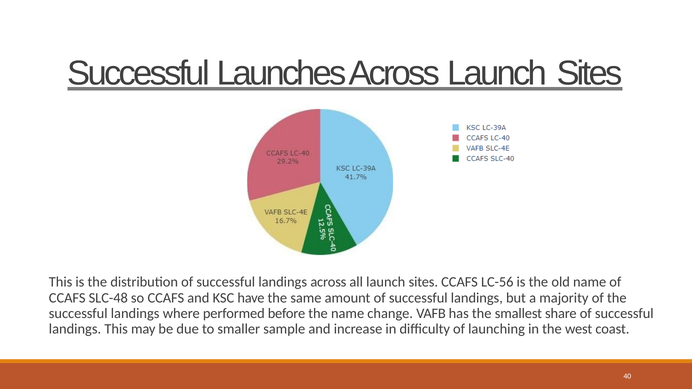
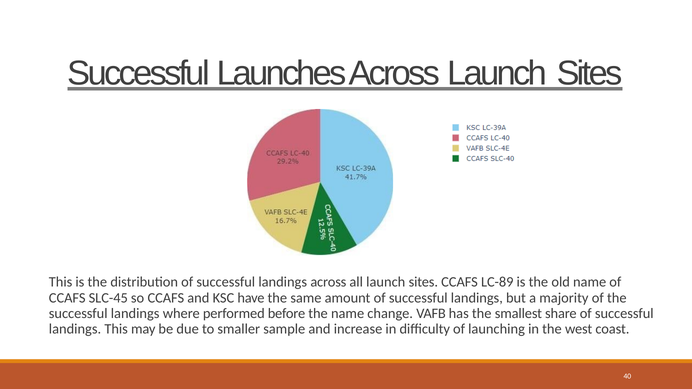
LC-56: LC-56 -> LC-89
SLC-48: SLC-48 -> SLC-45
